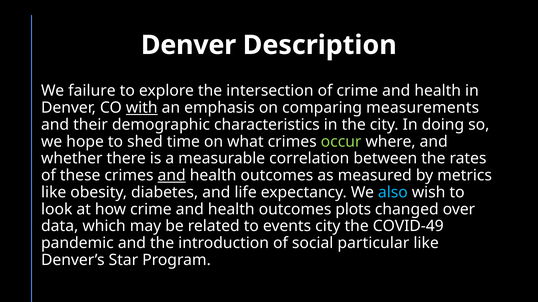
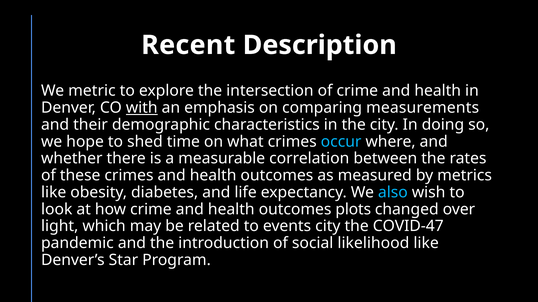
Denver at (189, 45): Denver -> Recent
failure: failure -> metric
occur colour: light green -> light blue
and at (172, 176) underline: present -> none
data: data -> light
COVID-49: COVID-49 -> COVID-47
particular: particular -> likelihood
